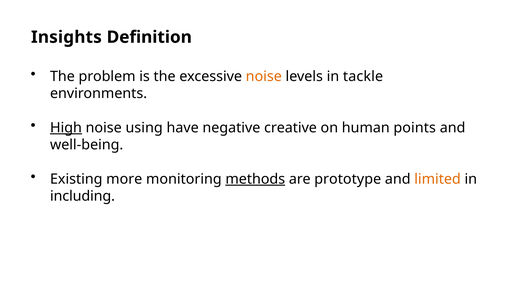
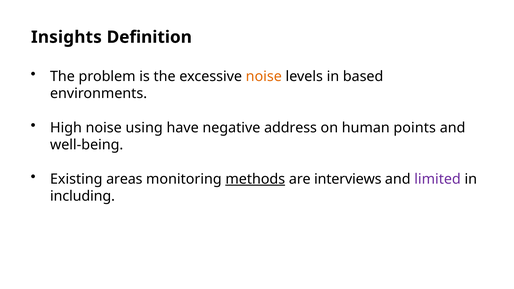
tackle: tackle -> based
High underline: present -> none
creative: creative -> address
more: more -> areas
prototype: prototype -> interviews
limited colour: orange -> purple
